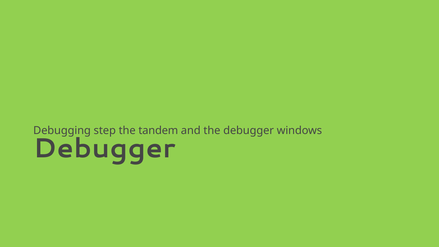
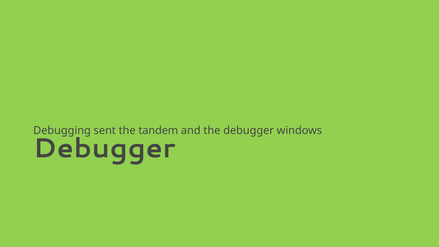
step: step -> sent
